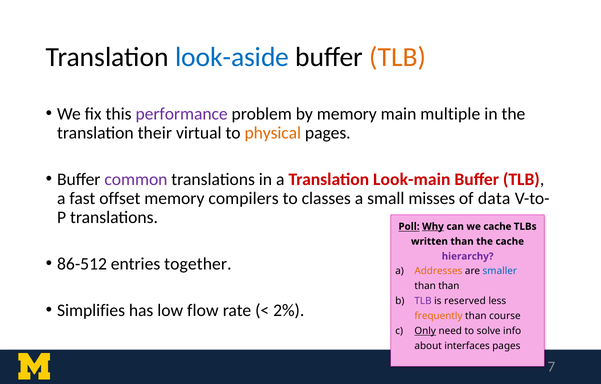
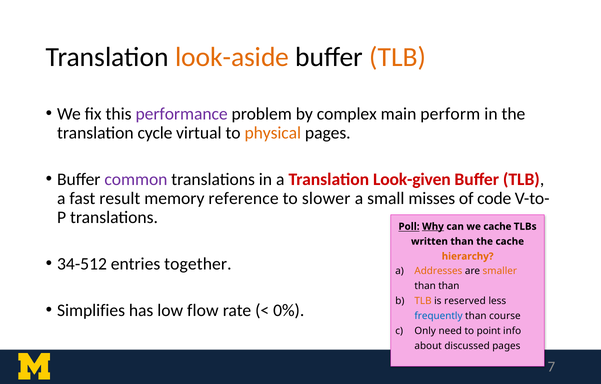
look-aside colour: blue -> orange
by memory: memory -> complex
multiple: multiple -> perform
their: their -> cycle
Look-main: Look-main -> Look-given
offset: offset -> result
compilers: compilers -> reference
classes: classes -> slower
data: data -> code
hierarchy colour: purple -> orange
86-512: 86-512 -> 34-512
smaller colour: blue -> orange
TLB at (423, 301) colour: purple -> orange
2%: 2% -> 0%
frequently colour: orange -> blue
Only underline: present -> none
solve: solve -> point
interfaces: interfaces -> discussed
